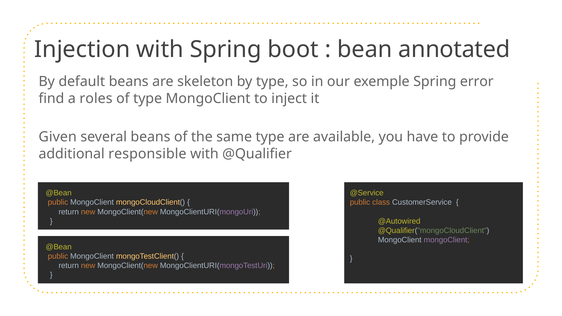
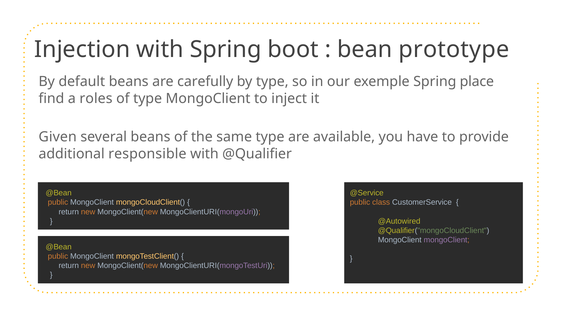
annotated: annotated -> prototype
skeleton: skeleton -> carefully
error: error -> place
